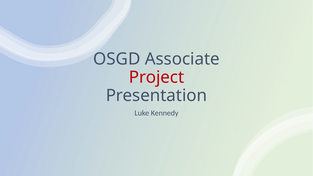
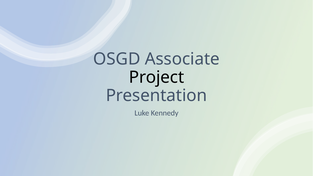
Project colour: red -> black
